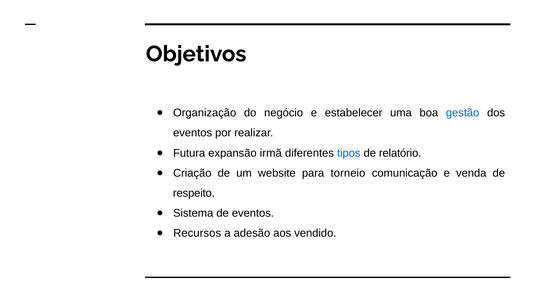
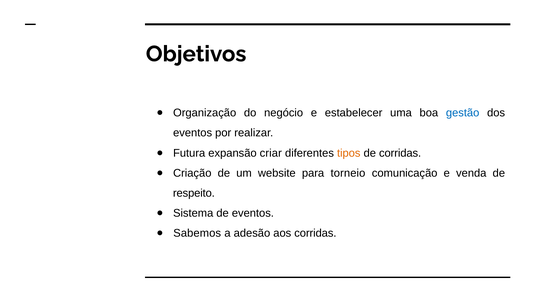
irmã: irmã -> criar
tipos colour: blue -> orange
de relatório: relatório -> corridas
Recursos: Recursos -> Sabemos
aos vendido: vendido -> corridas
